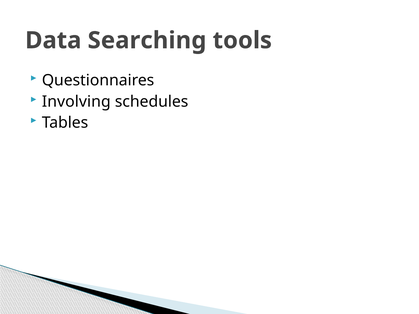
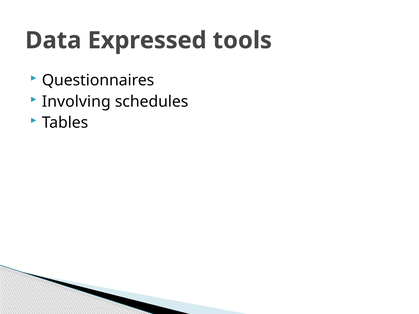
Searching: Searching -> Expressed
